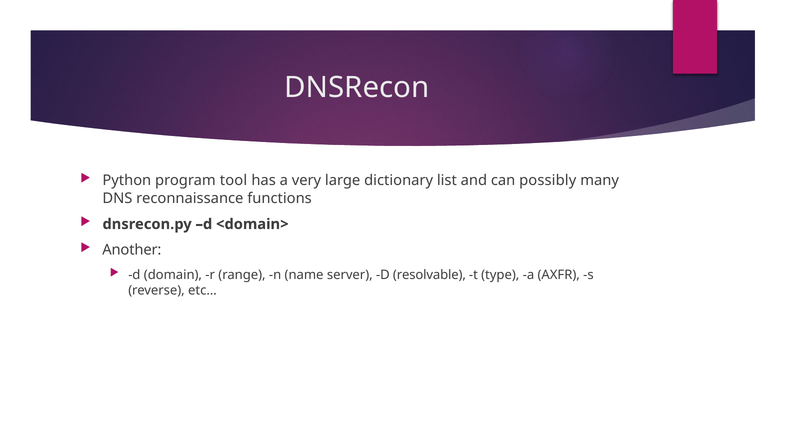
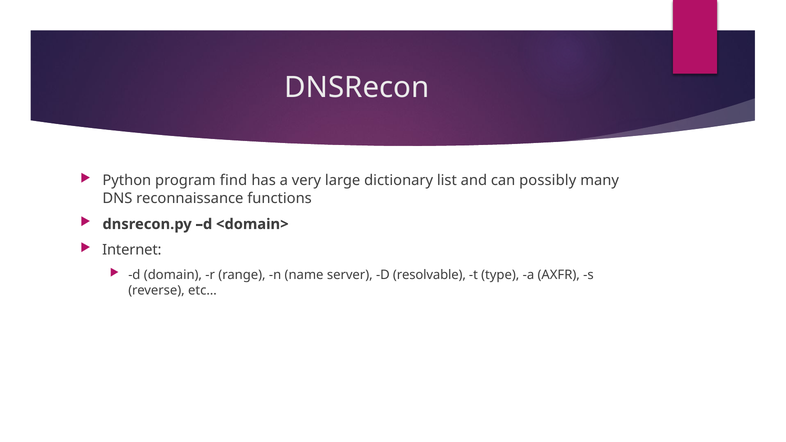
tool: tool -> find
Another: Another -> Internet
